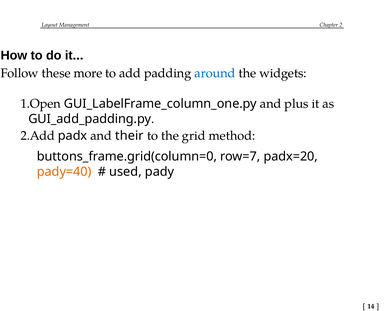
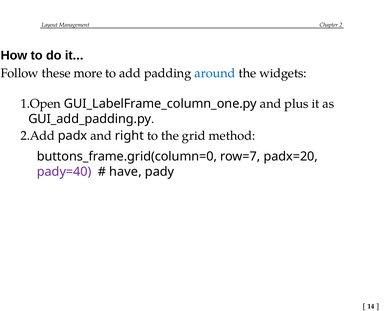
their: their -> right
pady=40 colour: orange -> purple
used: used -> have
